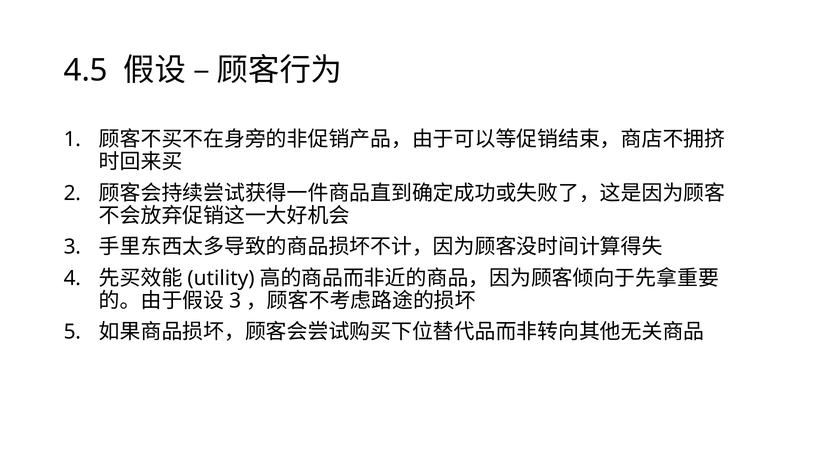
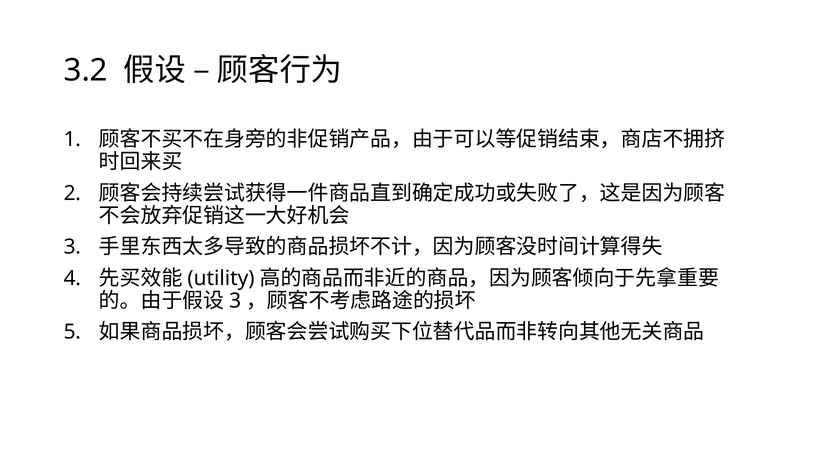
4.5: 4.5 -> 3.2
